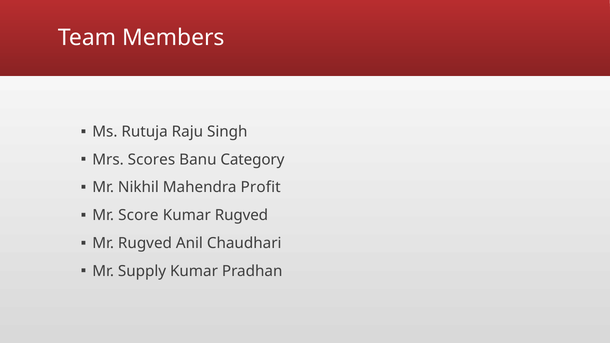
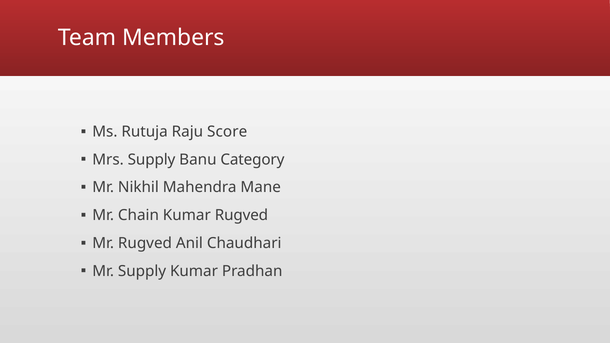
Singh: Singh -> Score
Mrs Scores: Scores -> Supply
Profit: Profit -> Mane
Score: Score -> Chain
